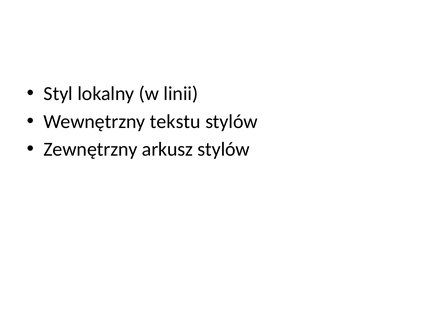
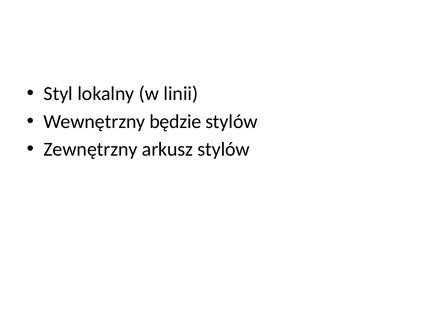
tekstu: tekstu -> będzie
